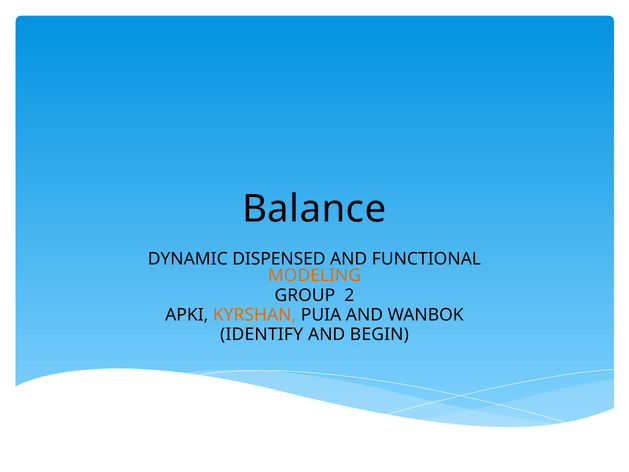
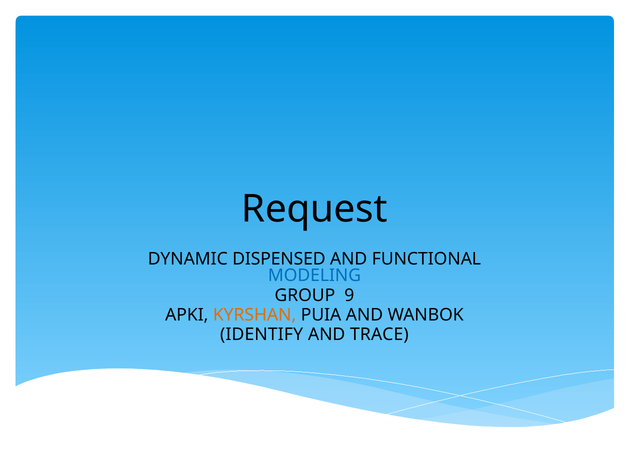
Balance: Balance -> Request
MODELING colour: orange -> blue
2: 2 -> 9
BEGIN: BEGIN -> TRACE
